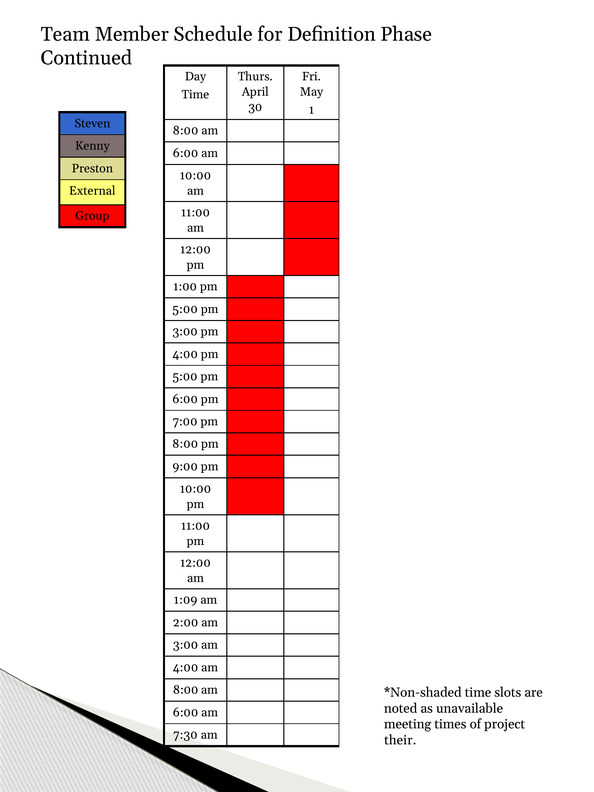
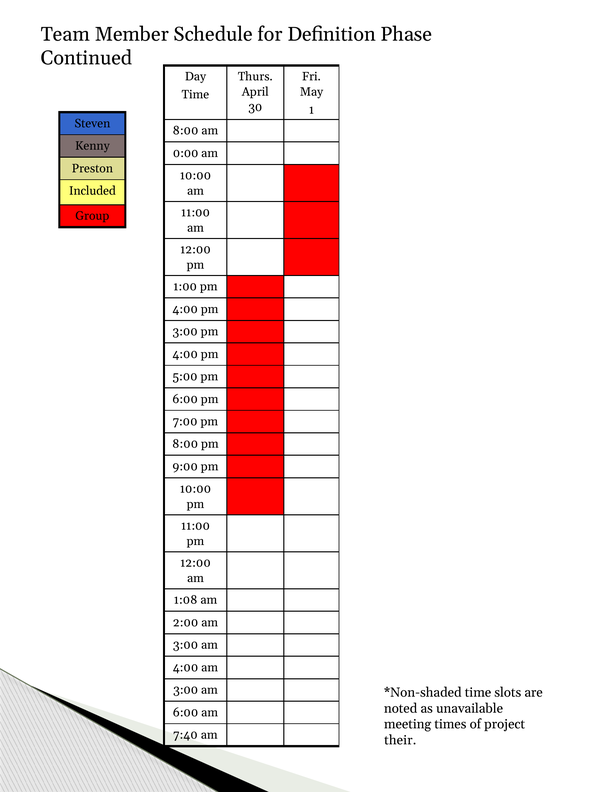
6:00 at (186, 153): 6:00 -> 0:00
External: External -> Included
5:00 at (185, 309): 5:00 -> 4:00
1:09: 1:09 -> 1:08
8:00 at (186, 690): 8:00 -> 3:00
7:30: 7:30 -> 7:40
